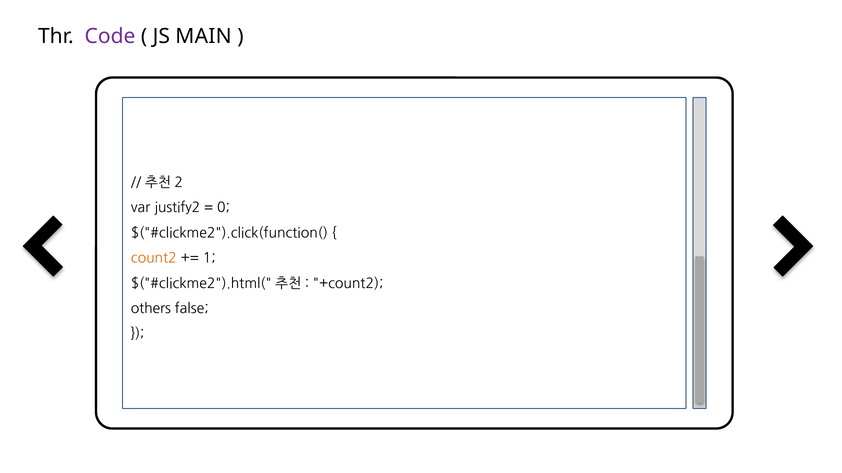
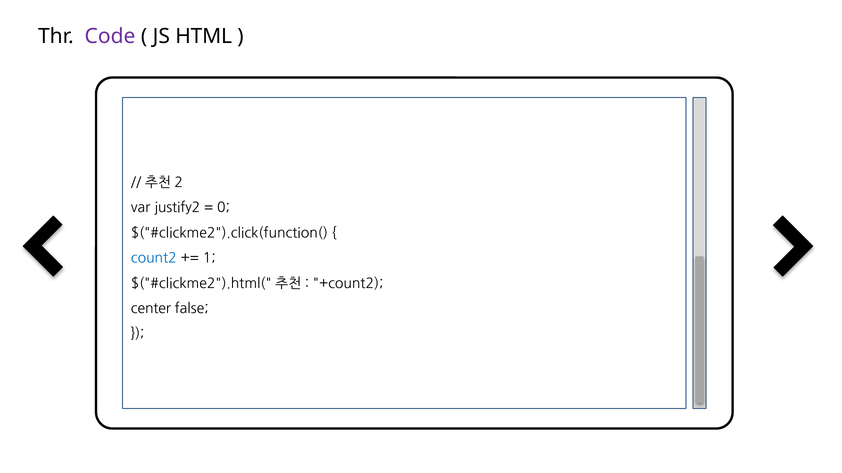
MAIN: MAIN -> HTML
count2 colour: orange -> blue
others: others -> center
